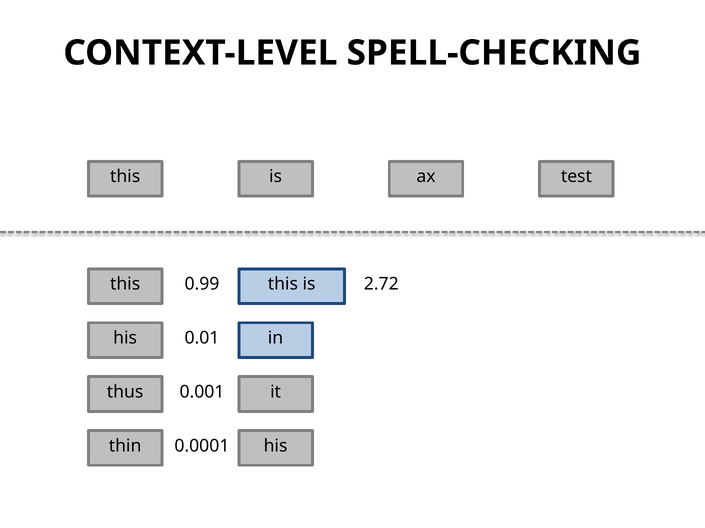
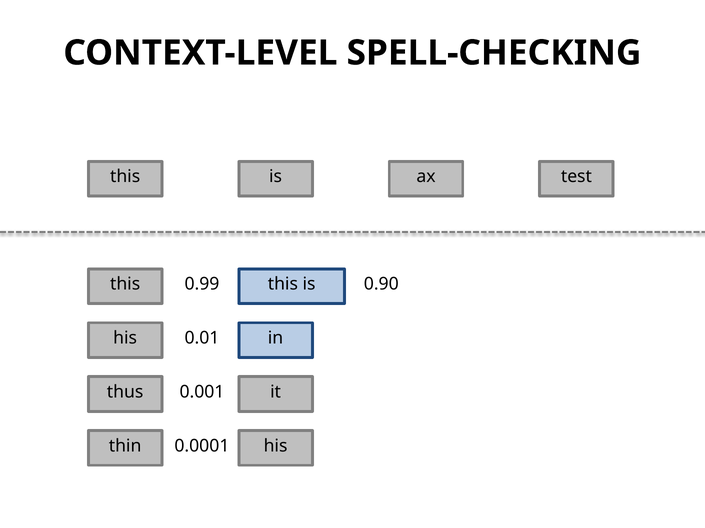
2.72: 2.72 -> 0.90
